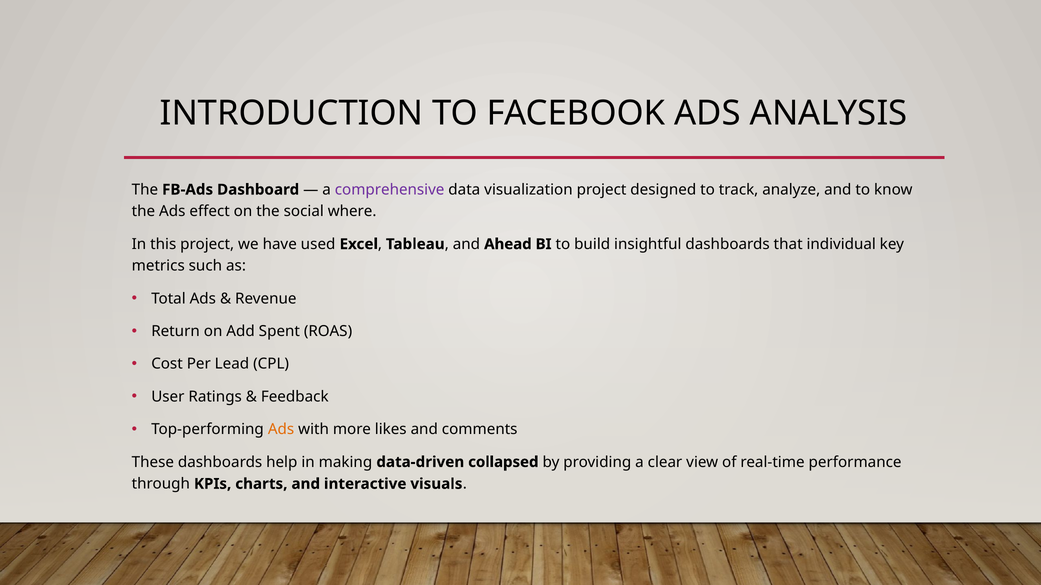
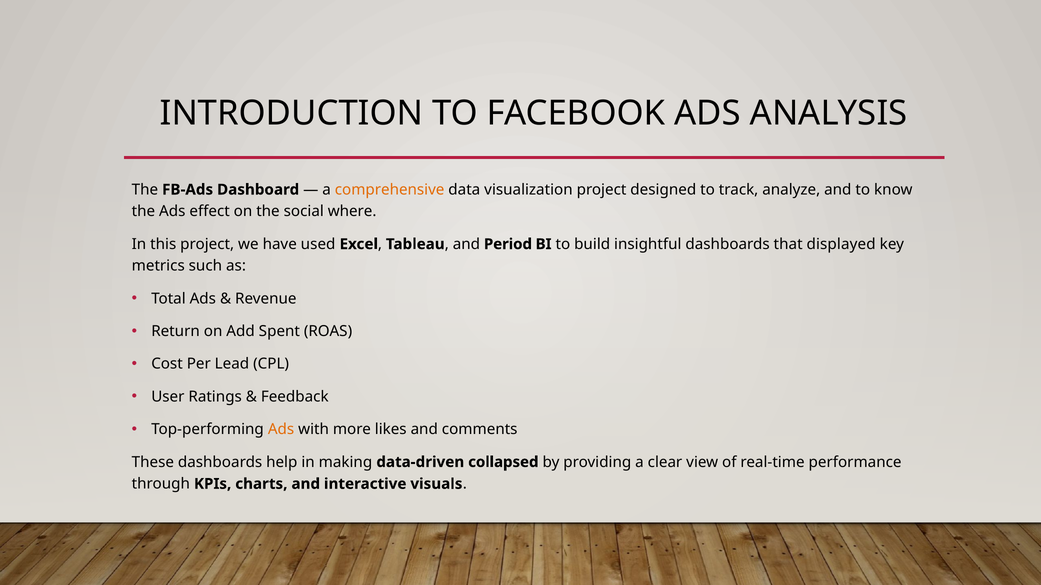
comprehensive colour: purple -> orange
Ahead: Ahead -> Period
individual: individual -> displayed
